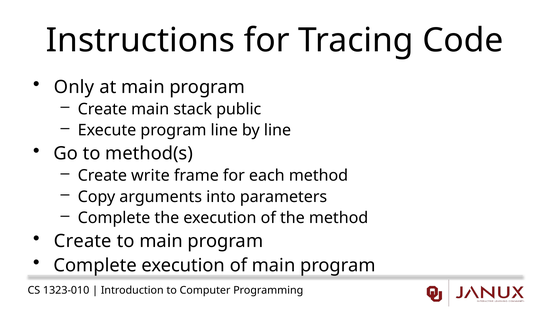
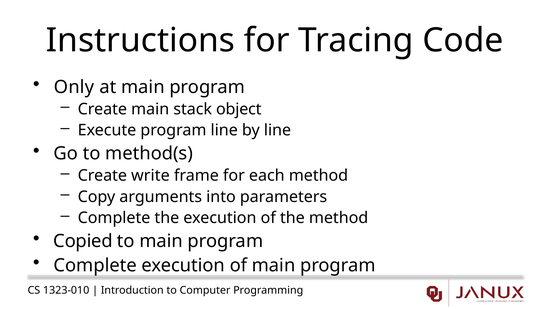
public: public -> object
Create at (83, 241): Create -> Copied
